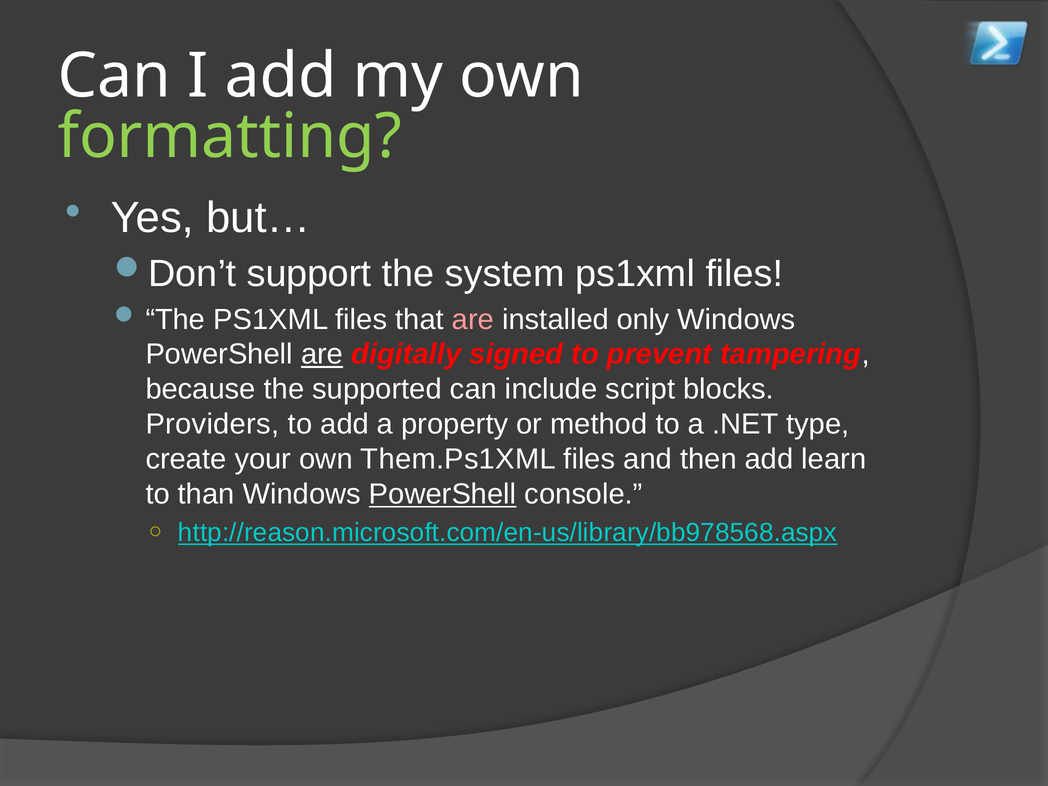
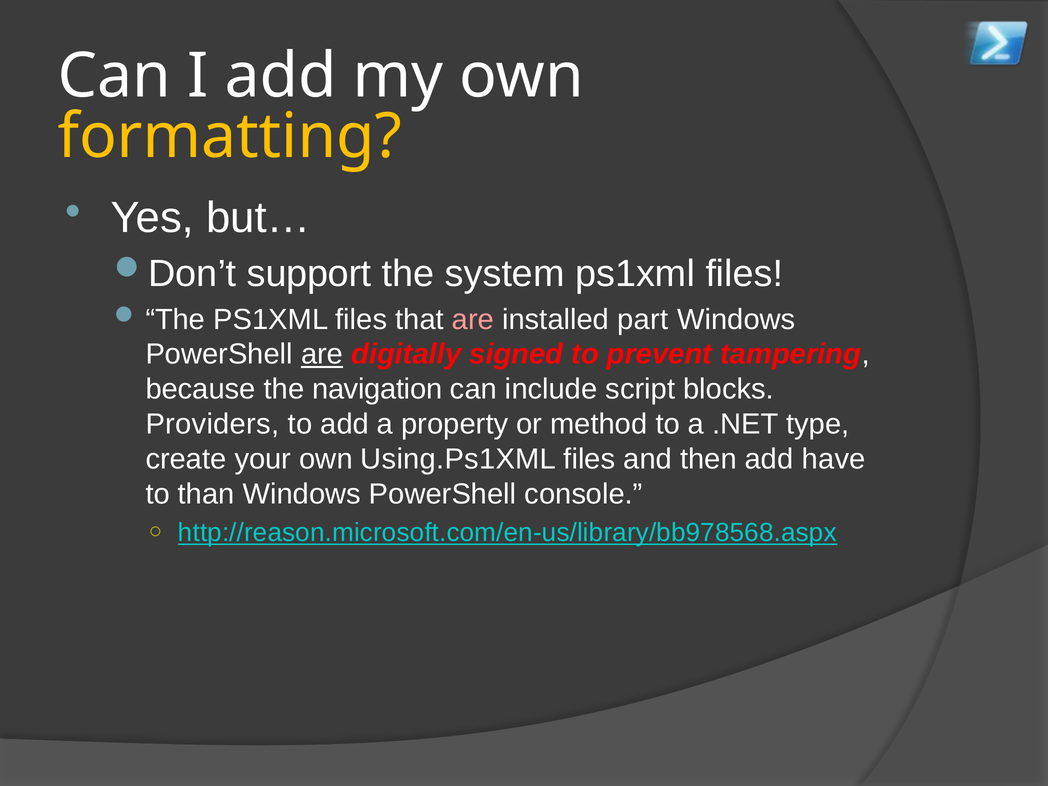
formatting colour: light green -> yellow
only: only -> part
supported: supported -> navigation
Them.Ps1XML: Them.Ps1XML -> Using.Ps1XML
learn: learn -> have
PowerShell at (443, 494) underline: present -> none
